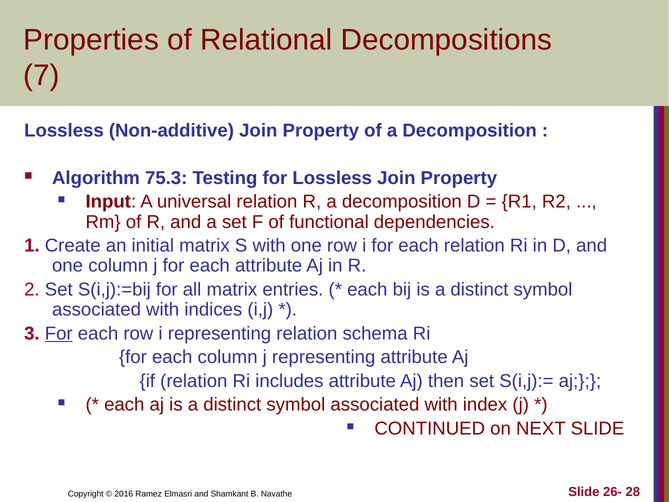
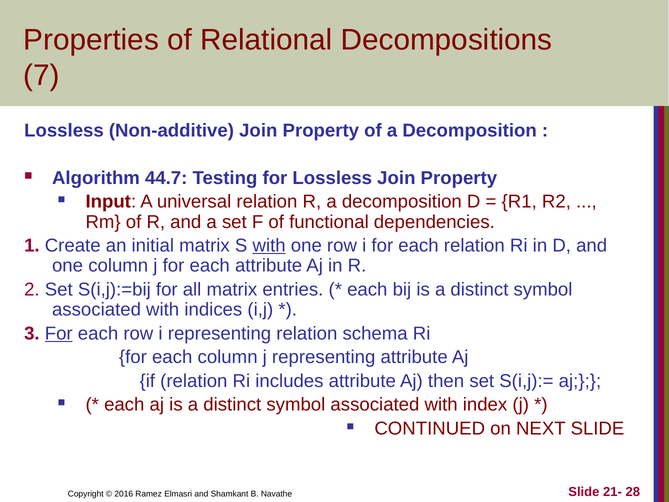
75.3: 75.3 -> 44.7
with at (269, 246) underline: none -> present
26-: 26- -> 21-
